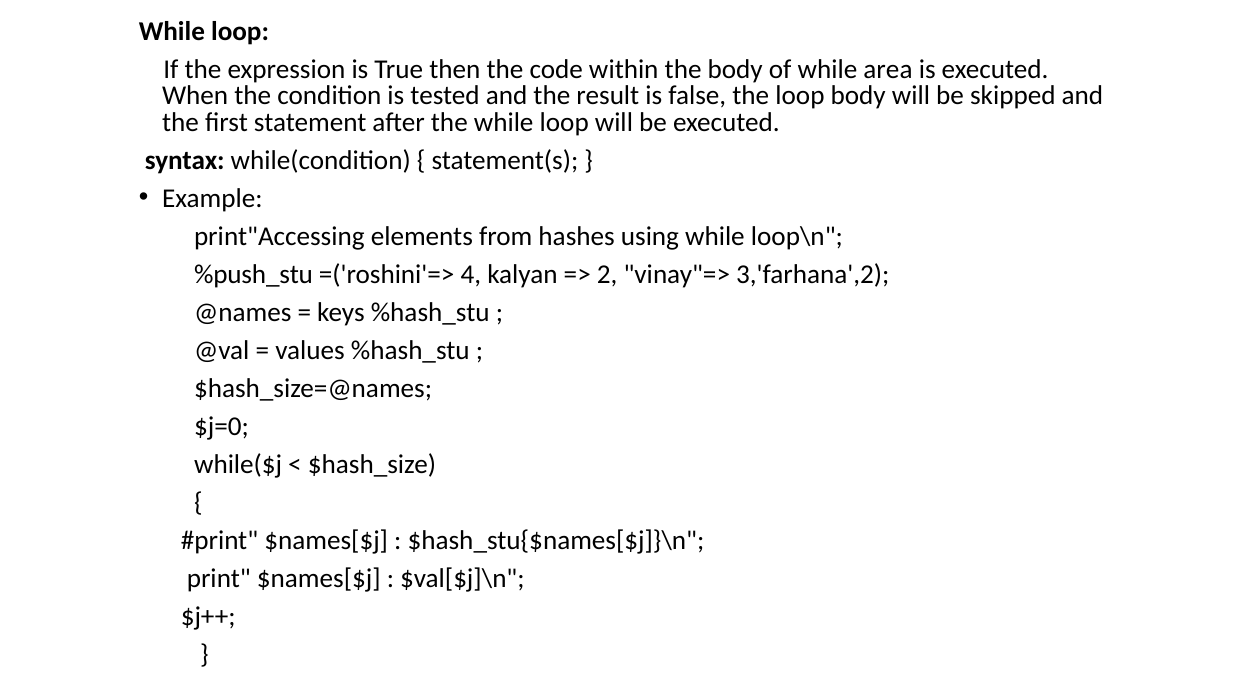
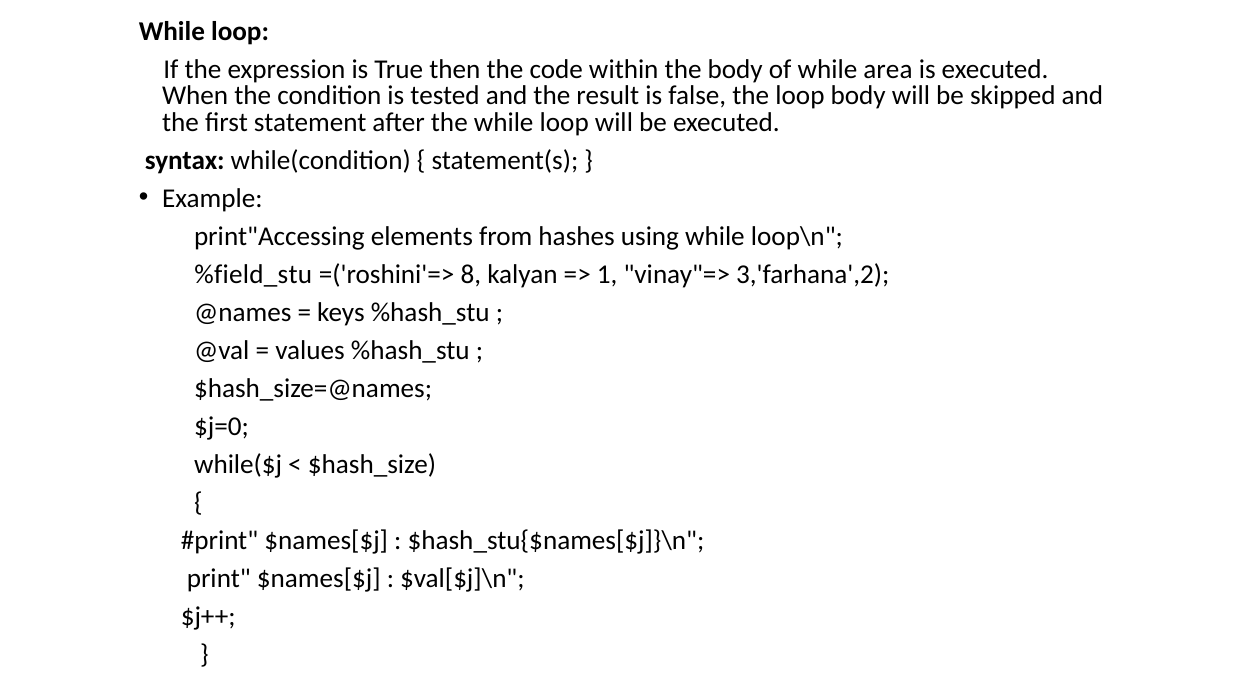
%push_stu: %push_stu -> %field_stu
4: 4 -> 8
2: 2 -> 1
